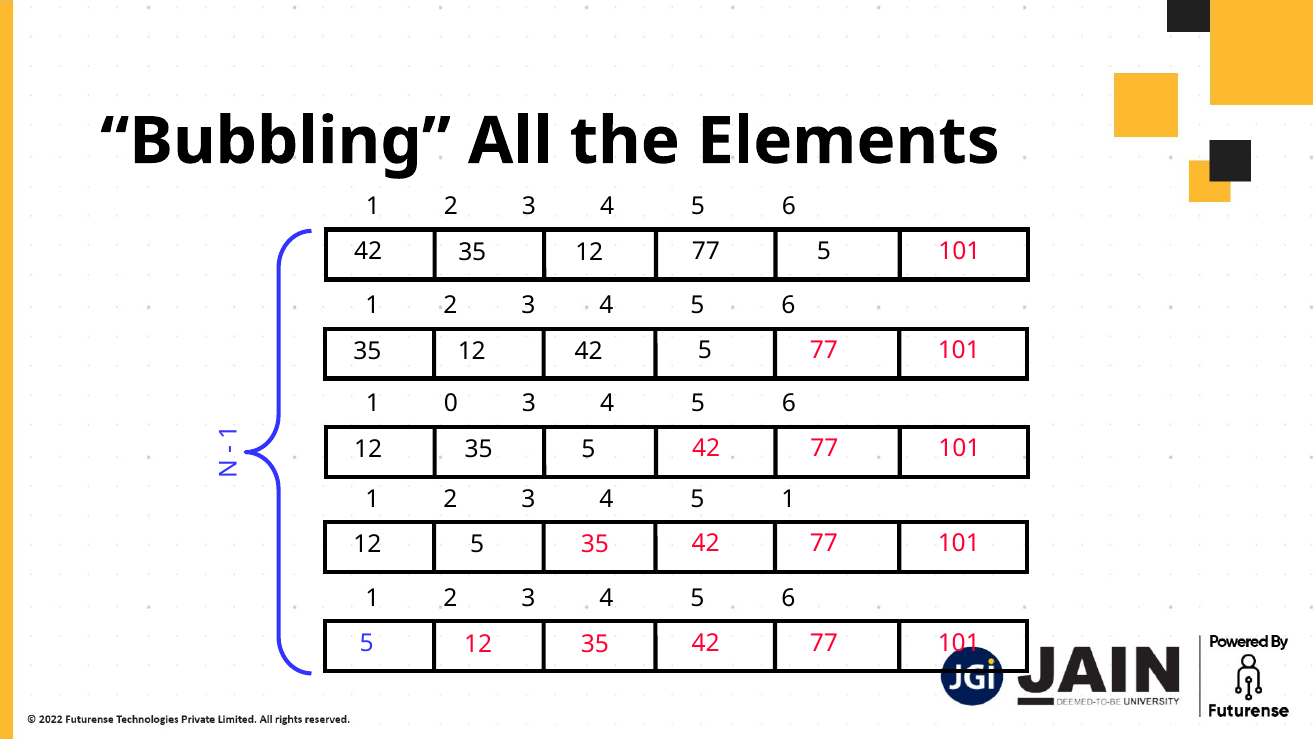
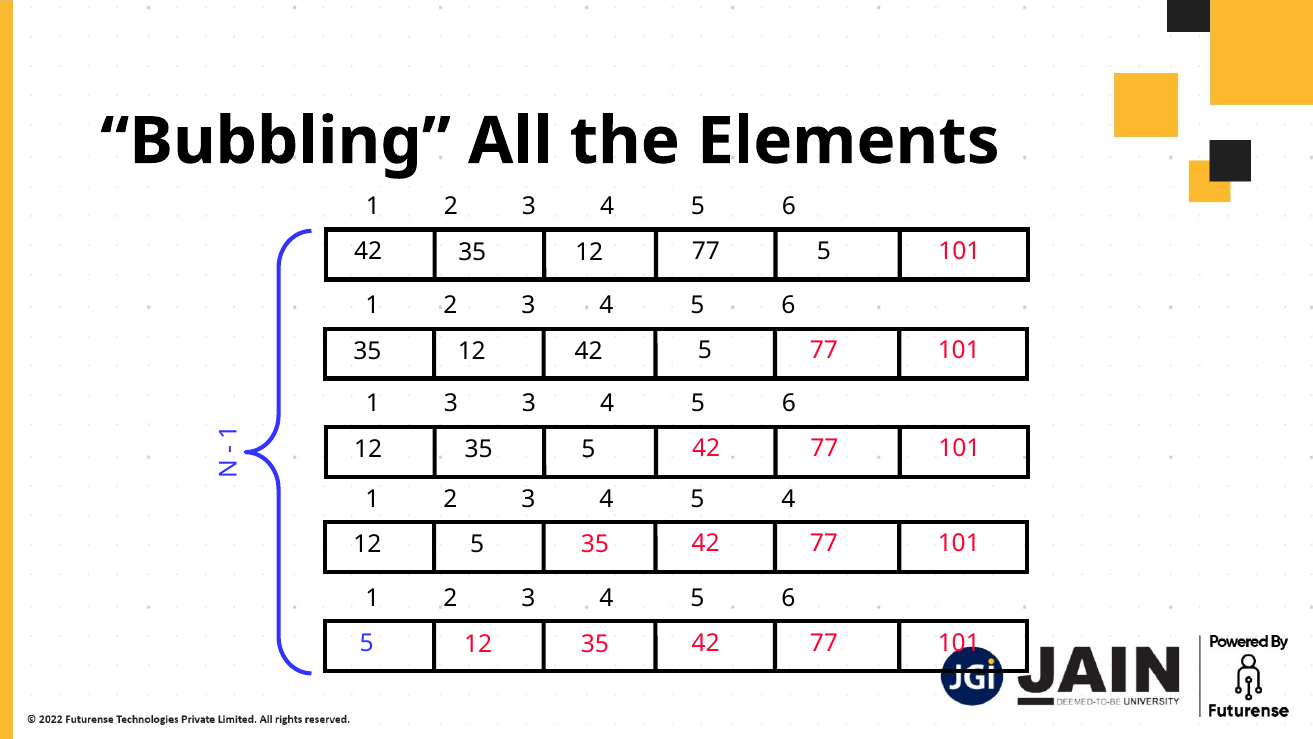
1 0: 0 -> 3
4 5 1: 1 -> 4
